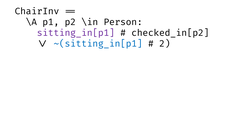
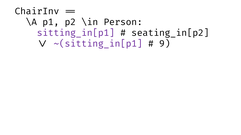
checked_in[p2: checked_in[p2 -> seating_in[p2
~(sitting_in[p1 colour: blue -> purple
2: 2 -> 9
